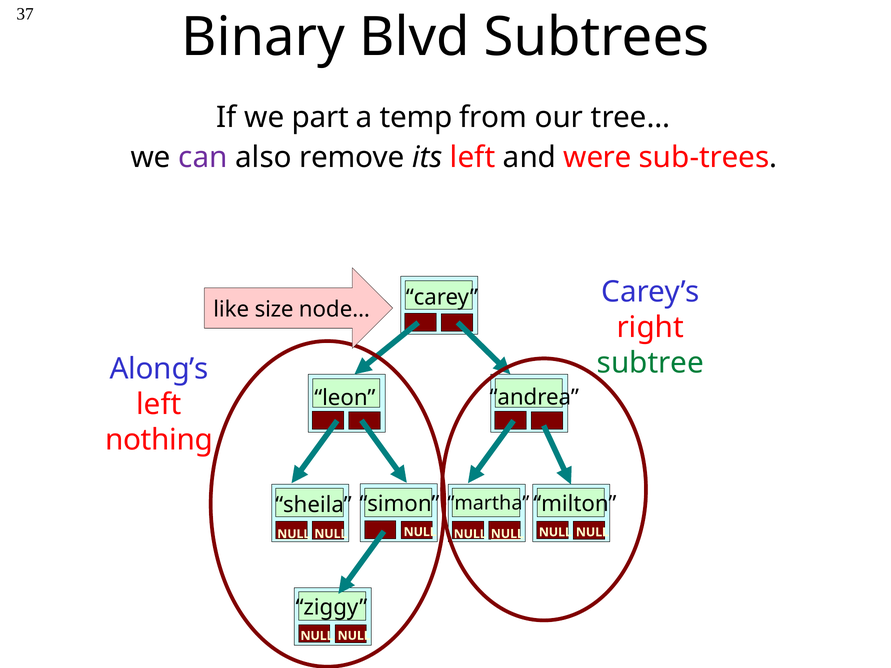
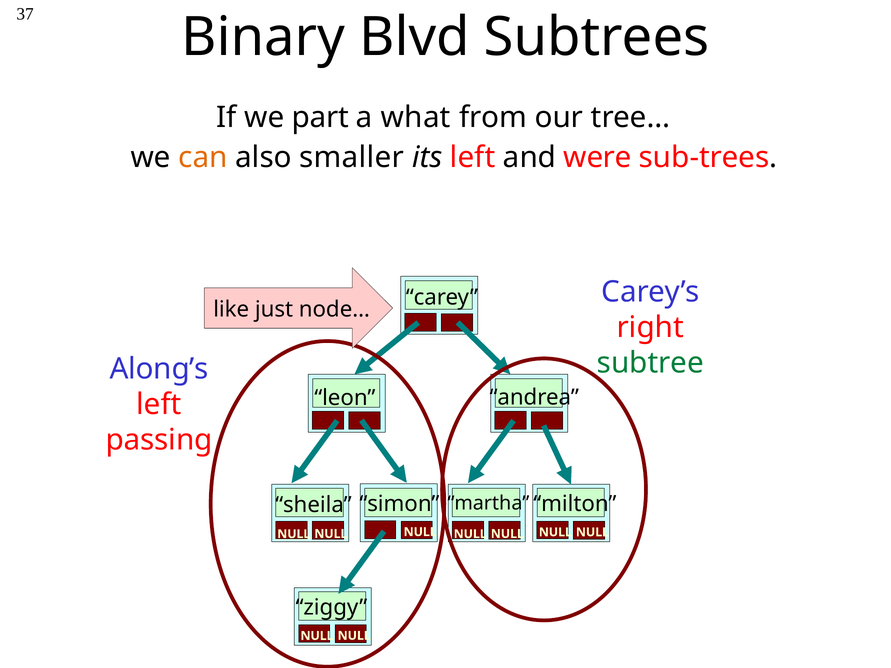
temp: temp -> what
can colour: purple -> orange
remove: remove -> smaller
size: size -> just
nothing: nothing -> passing
NULL at (507, 534) underline: present -> none
